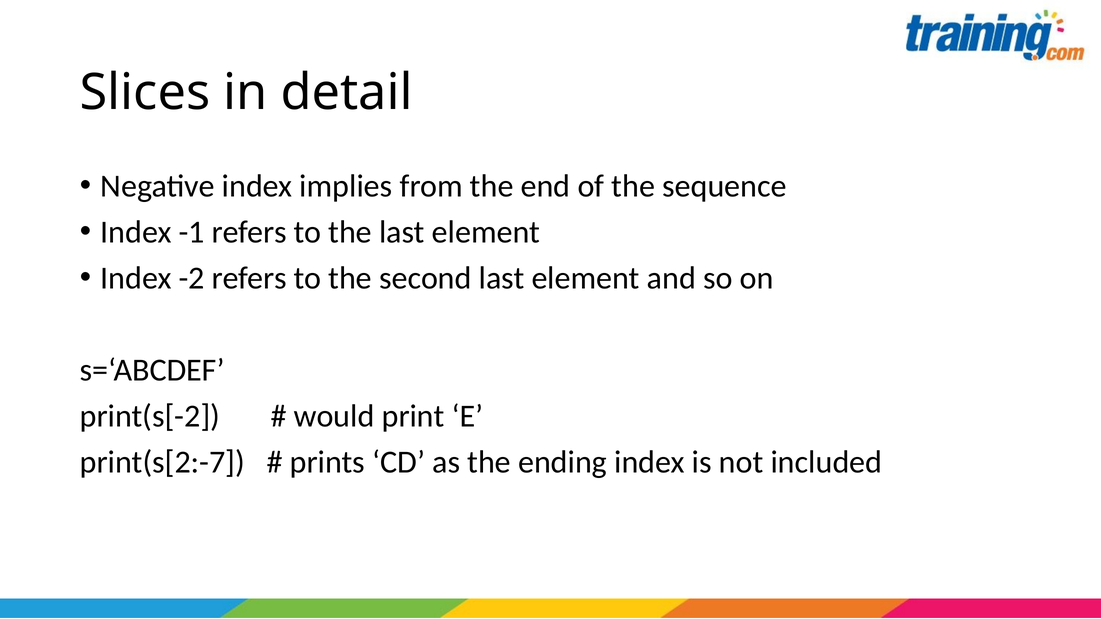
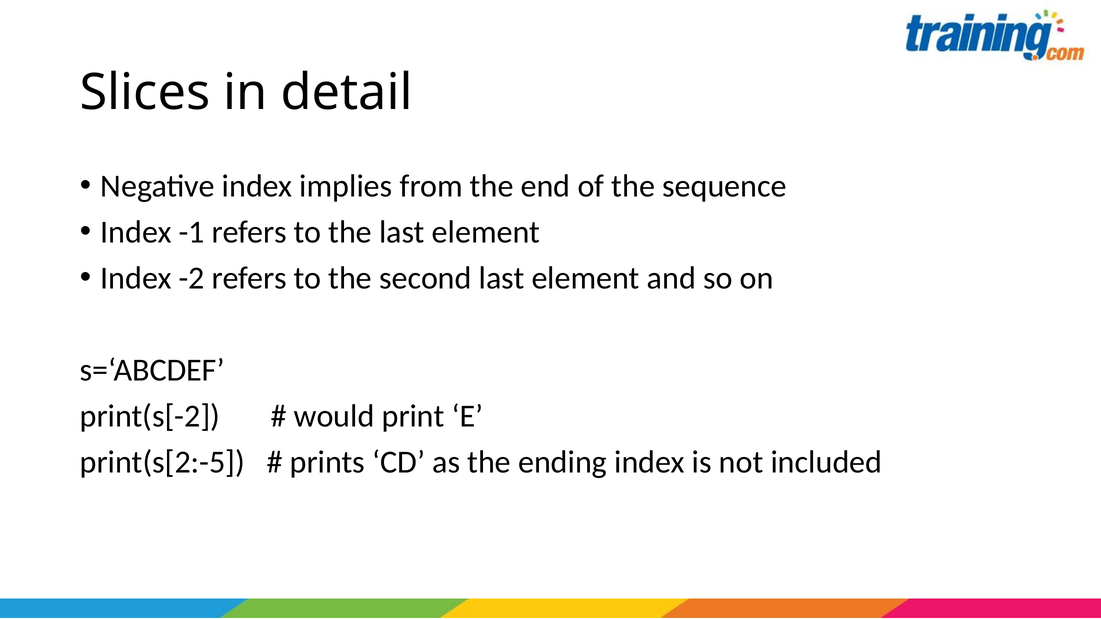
print(s[2:-7: print(s[2:-7 -> print(s[2:-5
